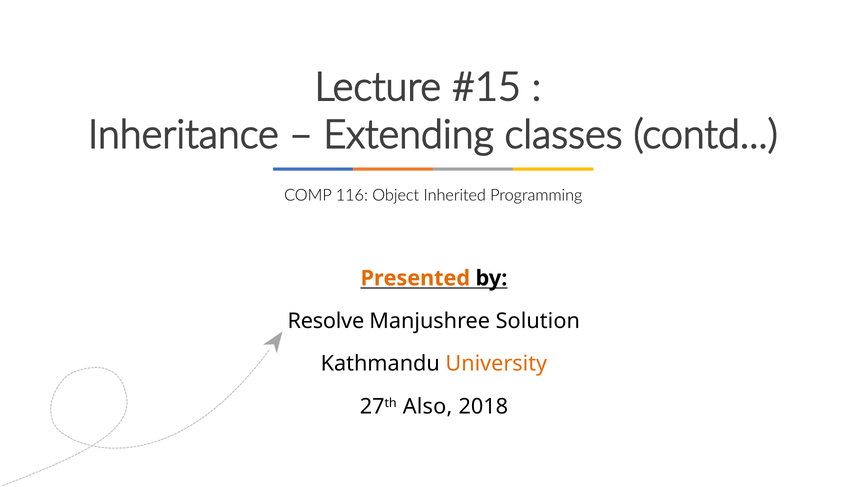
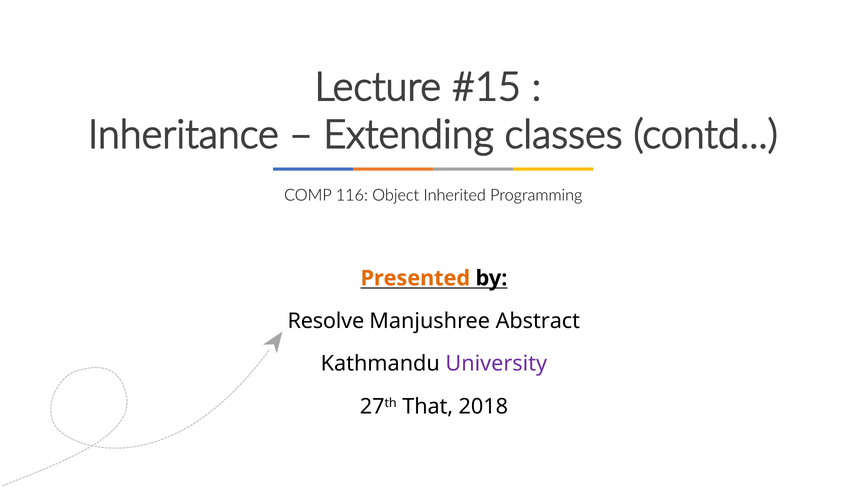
Solution: Solution -> Abstract
University colour: orange -> purple
Also: Also -> That
